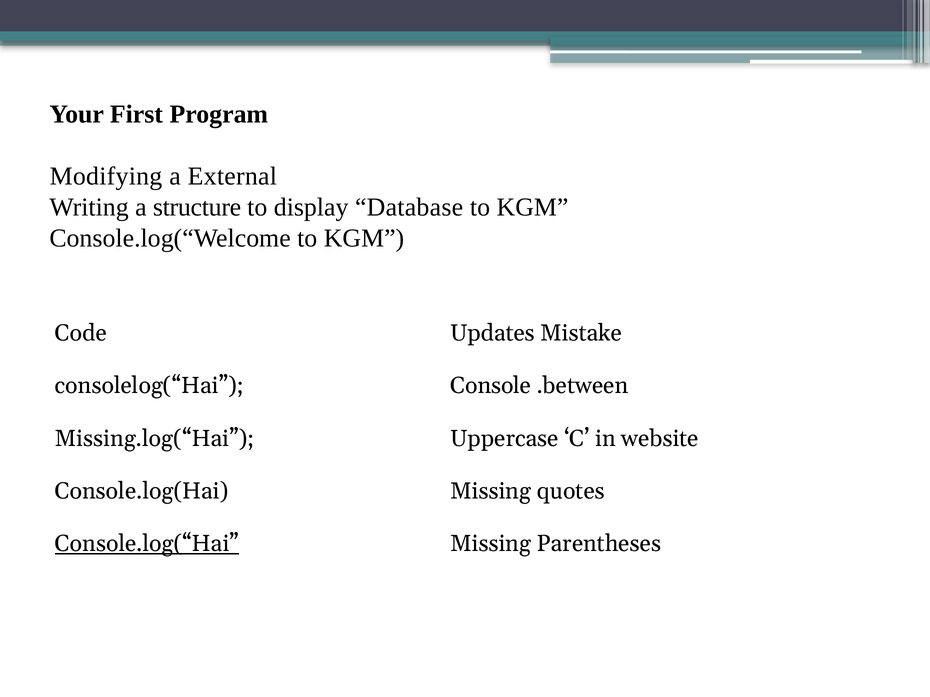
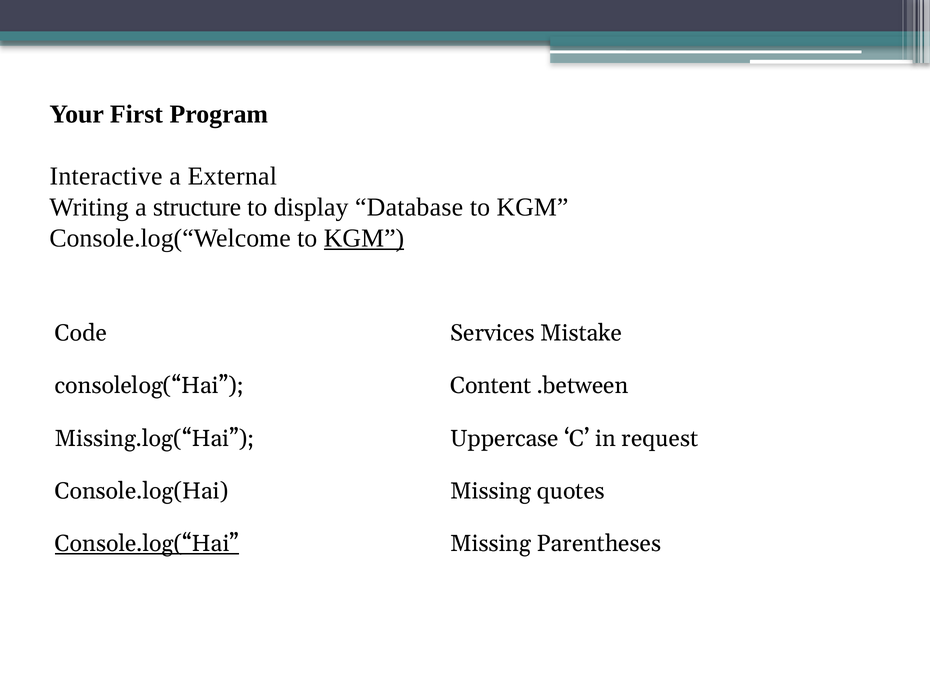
Modifying: Modifying -> Interactive
KGM at (364, 238) underline: none -> present
Updates: Updates -> Services
Console: Console -> Content
website: website -> request
